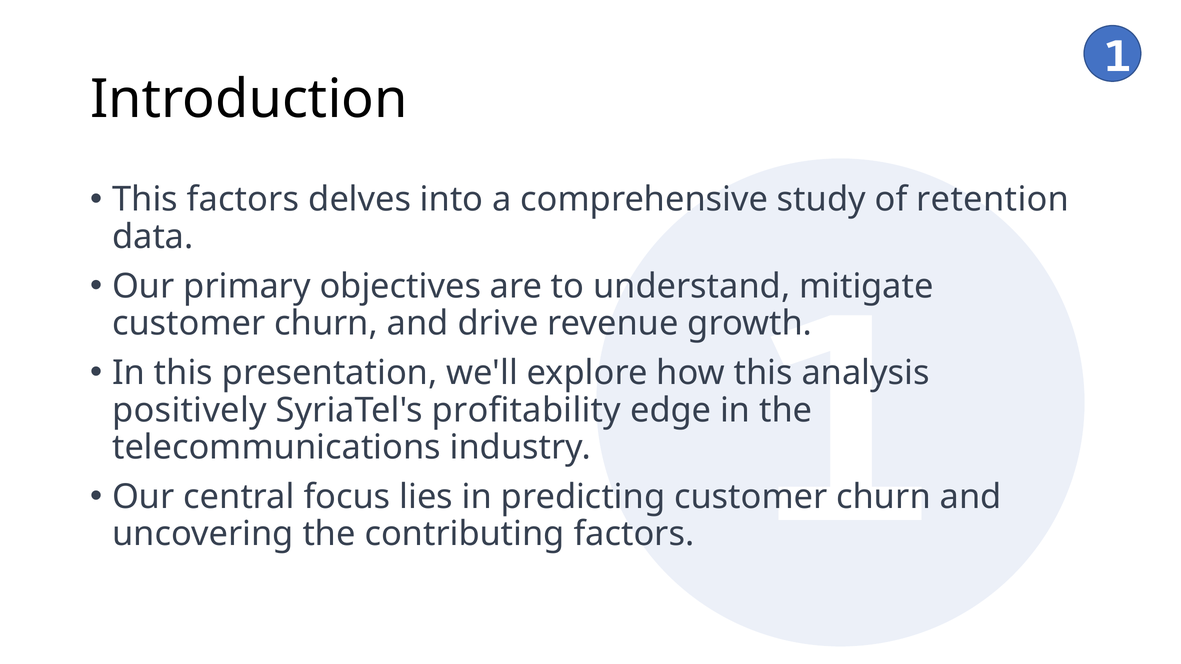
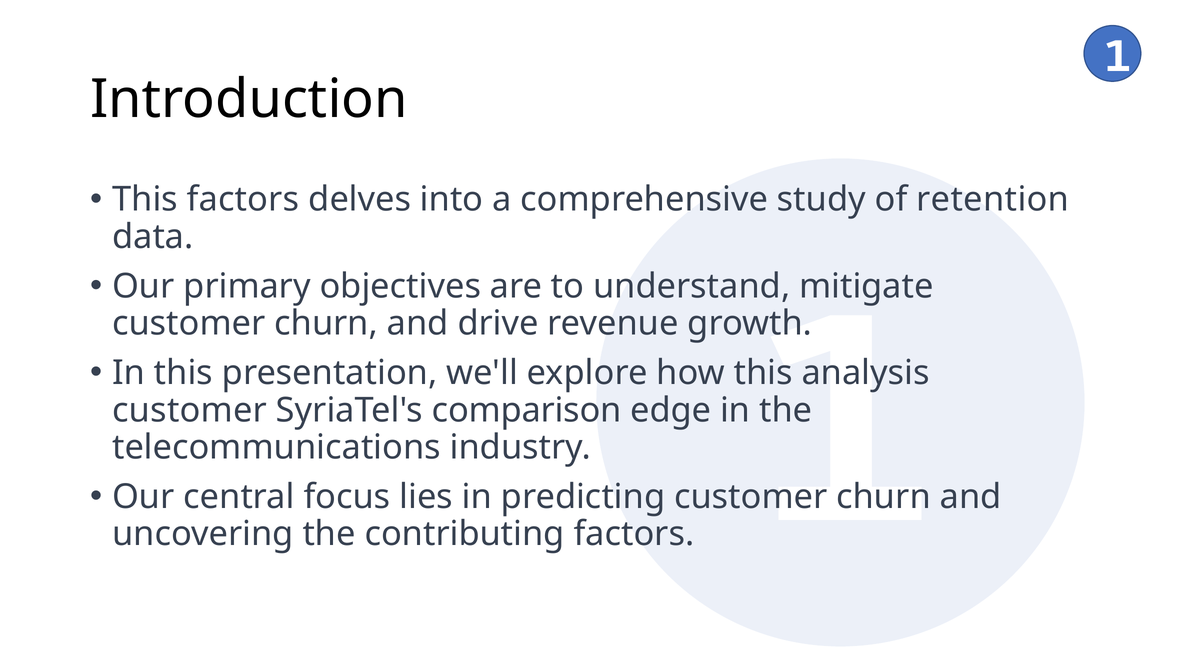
positively at (189, 410): positively -> customer
profitability: profitability -> comparison
